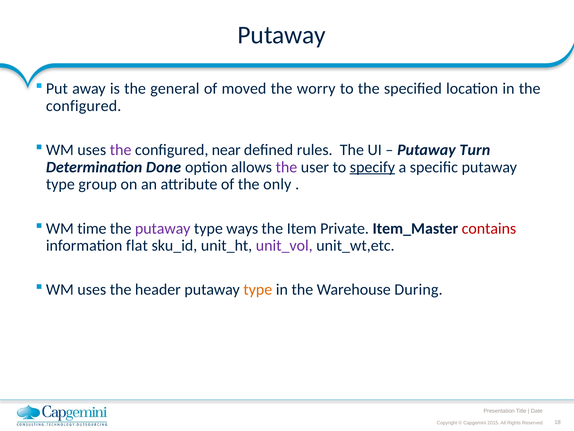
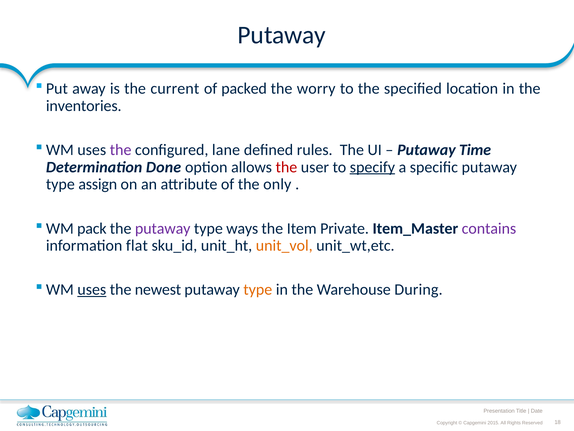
general: general -> current
moved: moved -> packed
configured at (84, 106): configured -> inventories
near: near -> lane
Turn: Turn -> Time
the at (286, 167) colour: purple -> red
group: group -> assign
time: time -> pack
contains colour: red -> purple
unit_vol colour: purple -> orange
uses at (92, 289) underline: none -> present
header: header -> newest
